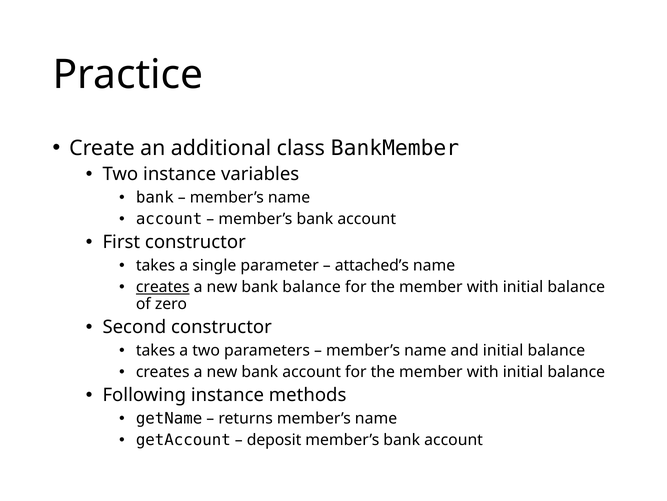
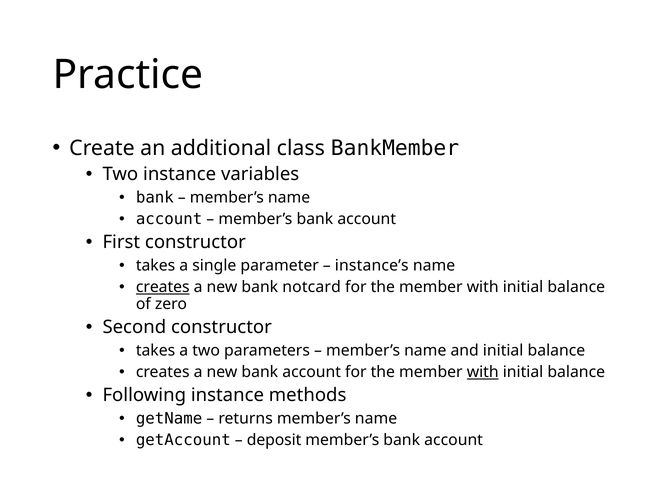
attached’s: attached’s -> instance’s
bank balance: balance -> notcard
with at (483, 372) underline: none -> present
